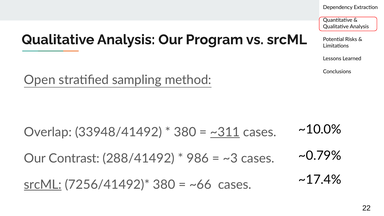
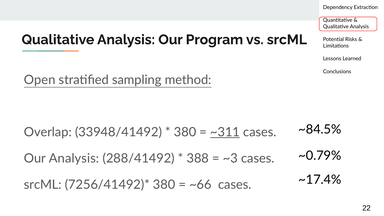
~10.0%: ~10.0% -> ~84.5%
Our Contrast: Contrast -> Analysis
986: 986 -> 388
srcML at (43, 185) underline: present -> none
